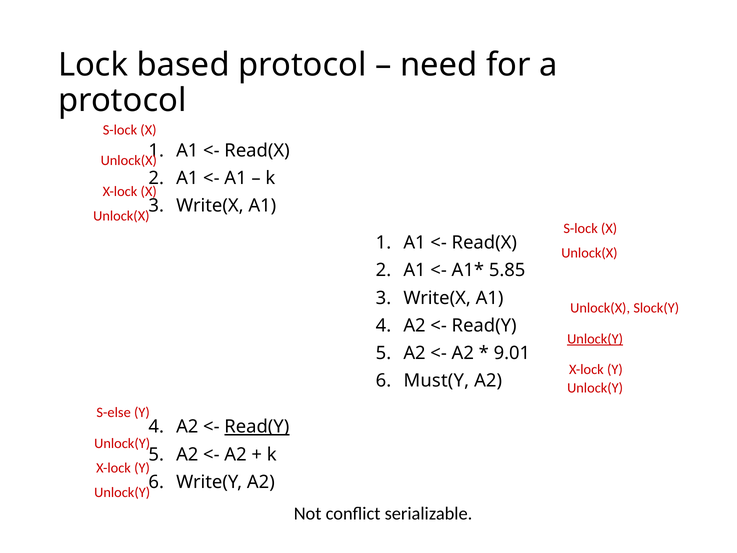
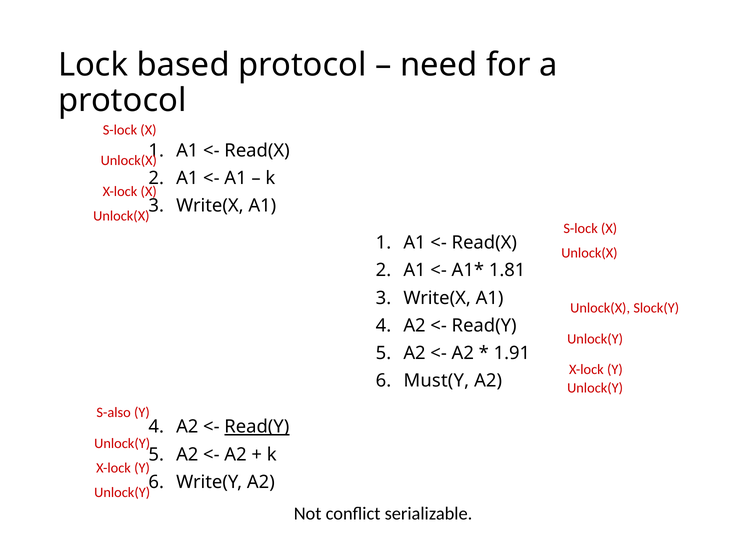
5.85: 5.85 -> 1.81
Unlock(Y at (595, 339) underline: present -> none
9.01: 9.01 -> 1.91
S-else: S-else -> S-also
